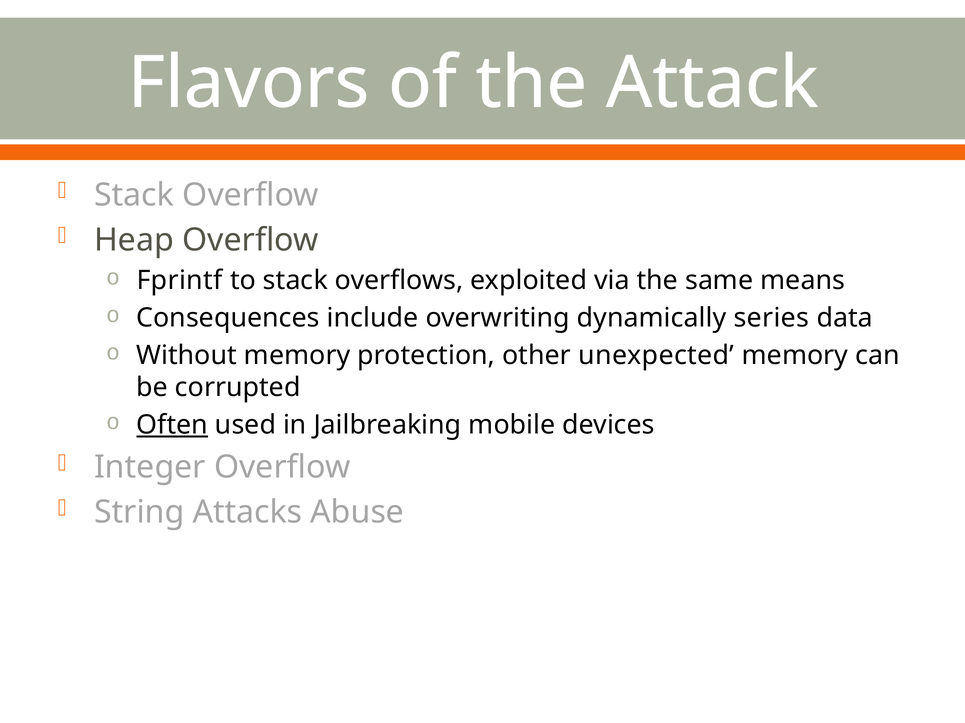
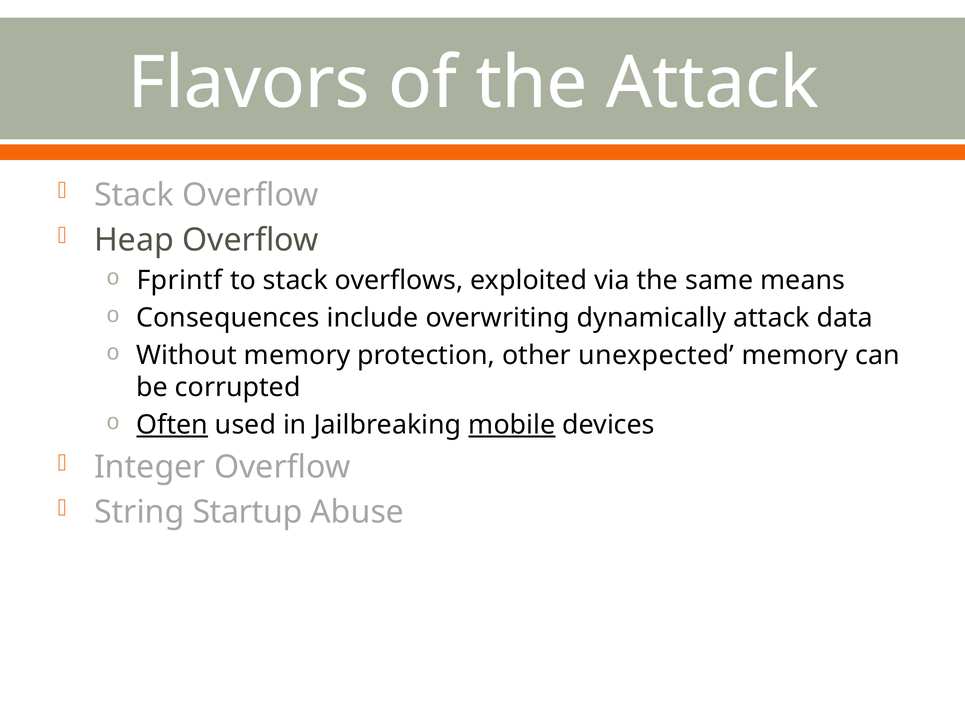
dynamically series: series -> attack
mobile underline: none -> present
Attacks: Attacks -> Startup
